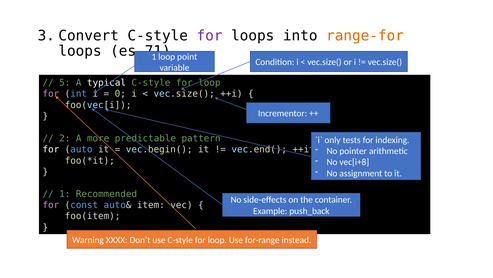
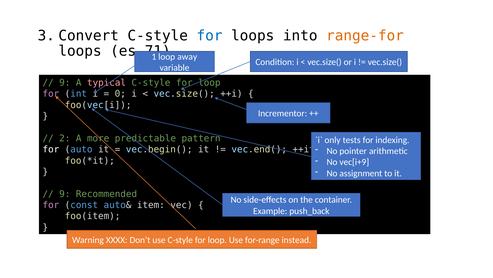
for at (210, 36) colour: purple -> blue
point: point -> away
5 at (65, 83): 5 -> 9
typical colour: white -> pink
vec[i+8: vec[i+8 -> vec[i+9
1 at (65, 194): 1 -> 9
